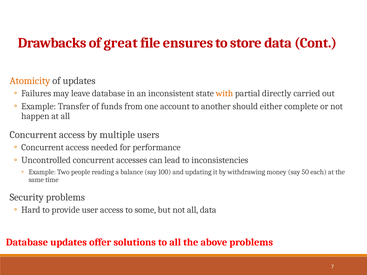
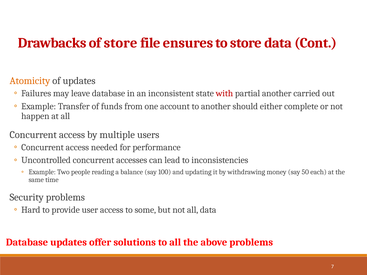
of great: great -> store
with colour: orange -> red
partial directly: directly -> another
